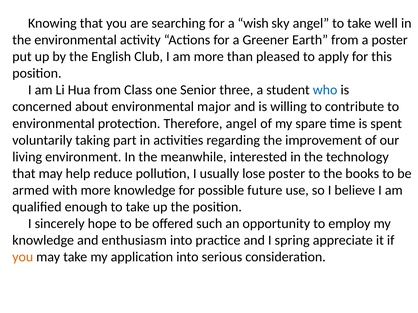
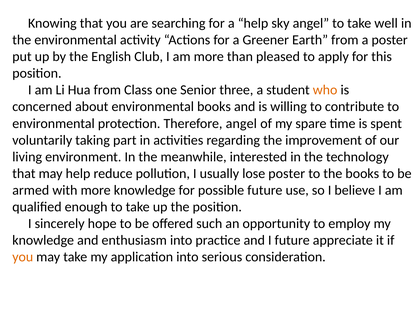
a wish: wish -> help
who colour: blue -> orange
environmental major: major -> books
I spring: spring -> future
